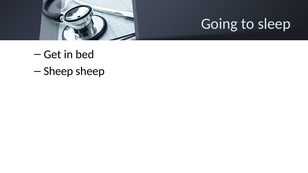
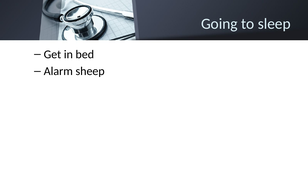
Sheep at (58, 71): Sheep -> Alarm
